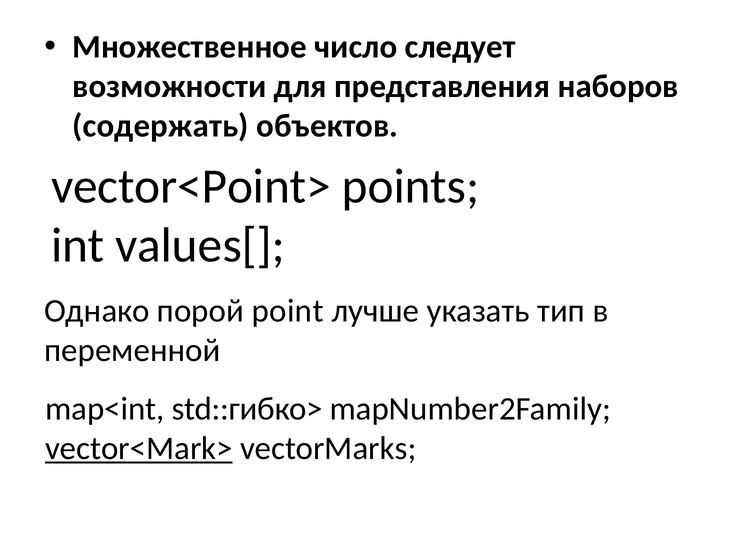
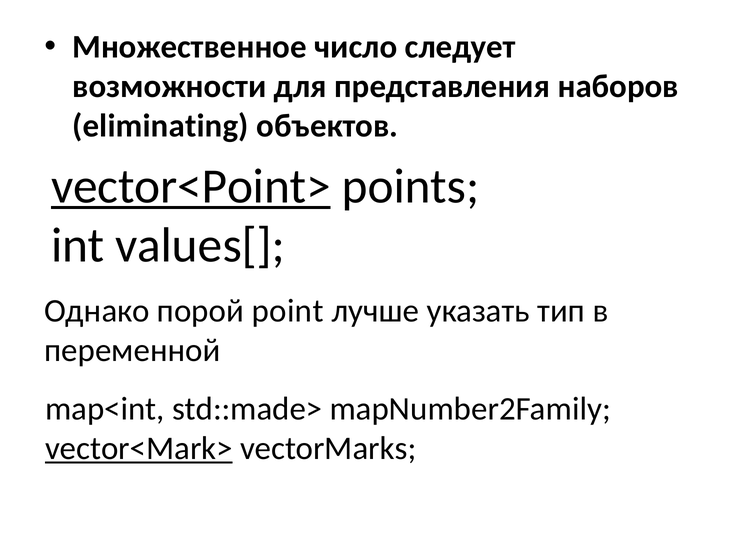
содержать: содержать -> eliminating
vector<Point> underline: none -> present
std::гибко>: std::гибко> -> std::made>
